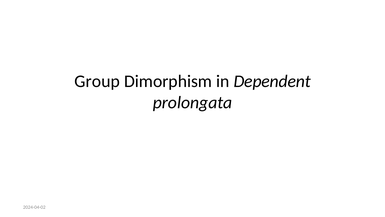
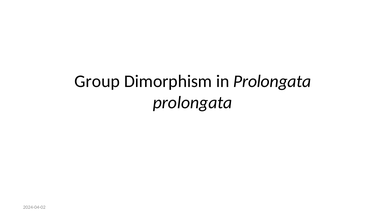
in Dependent: Dependent -> Prolongata
